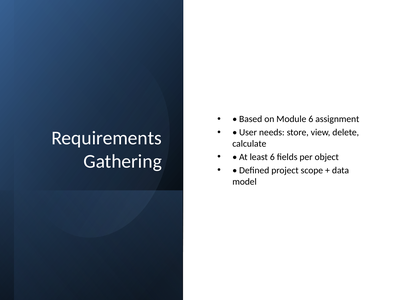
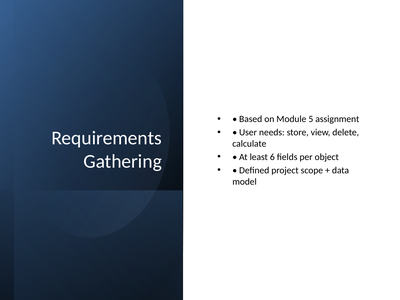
Module 6: 6 -> 5
